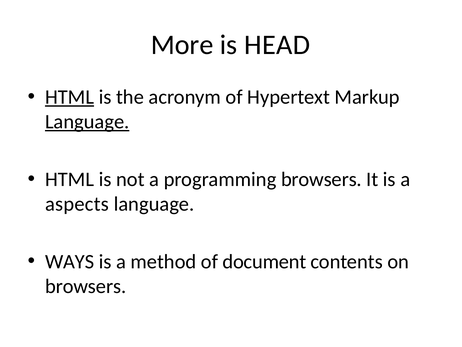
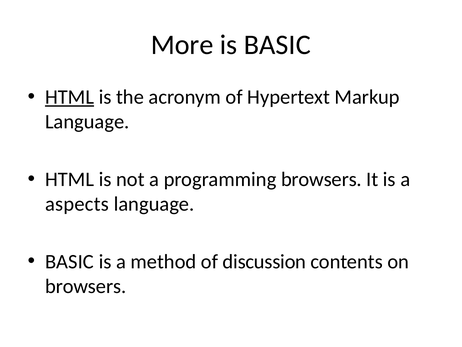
is HEAD: HEAD -> BASIC
Language at (87, 122) underline: present -> none
WAYS at (70, 261): WAYS -> BASIC
document: document -> discussion
